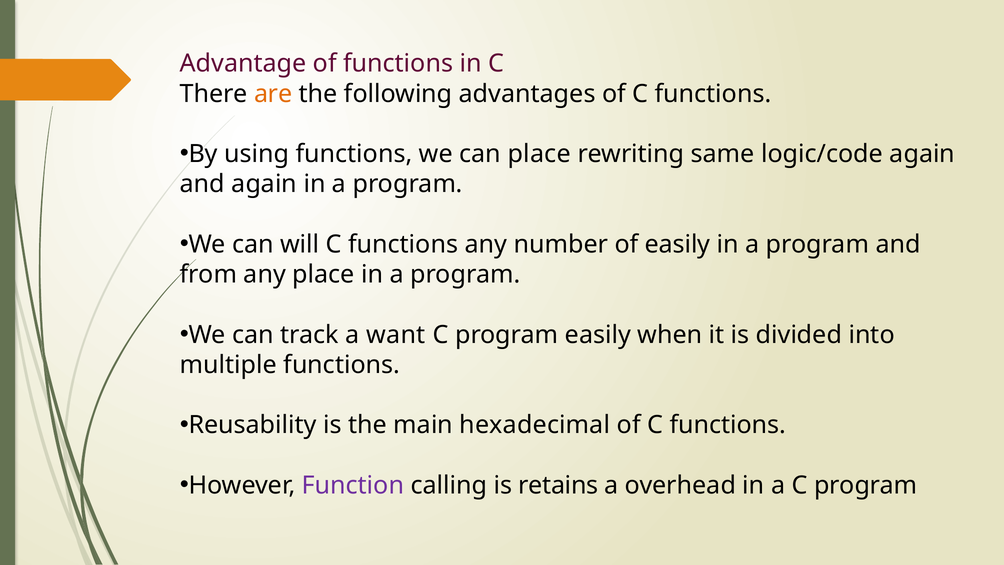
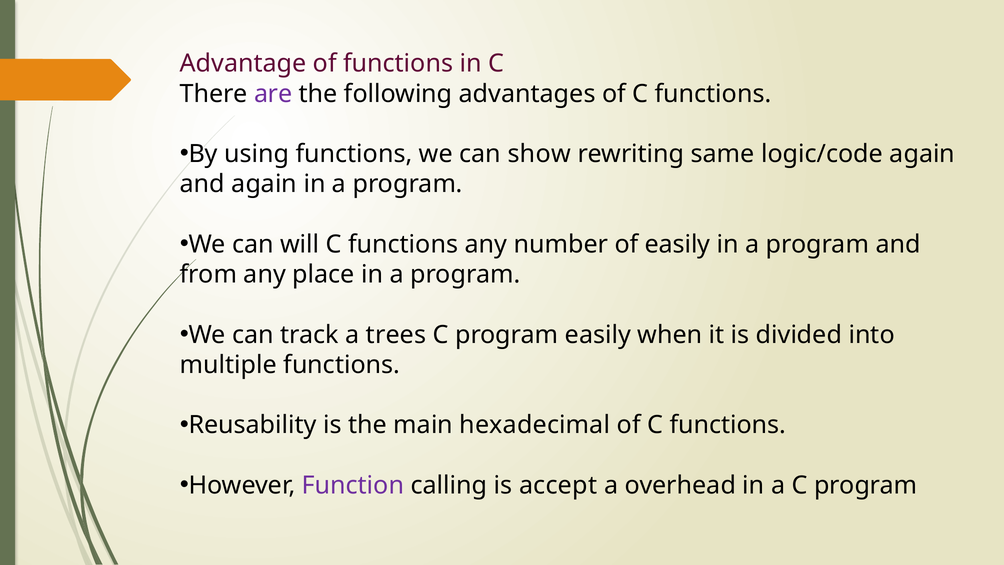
are colour: orange -> purple
can place: place -> show
want: want -> trees
retains: retains -> accept
